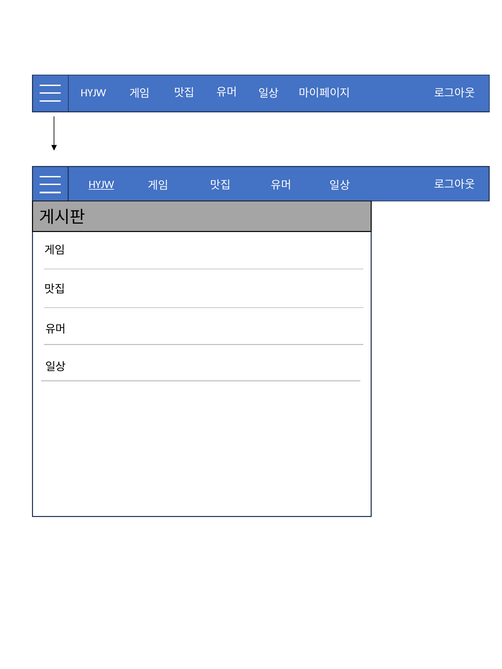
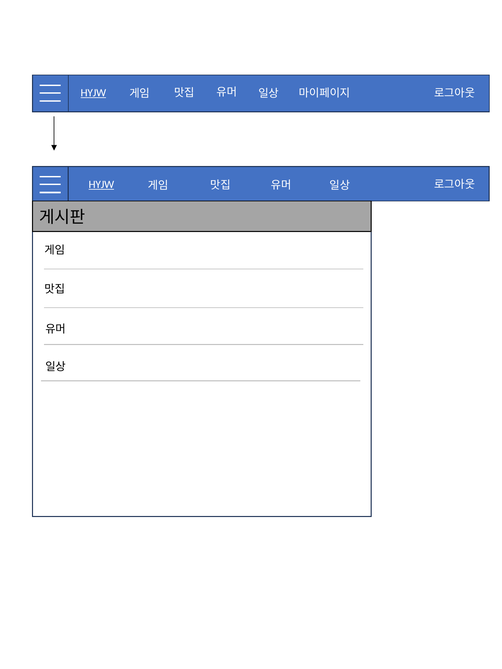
HYJW at (93, 93) underline: none -> present
